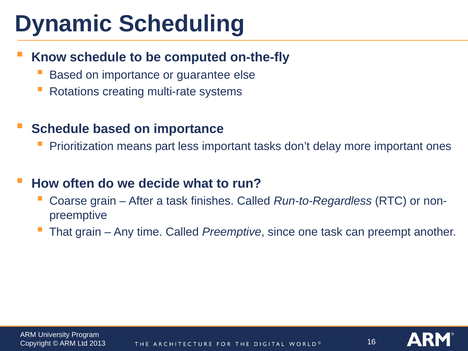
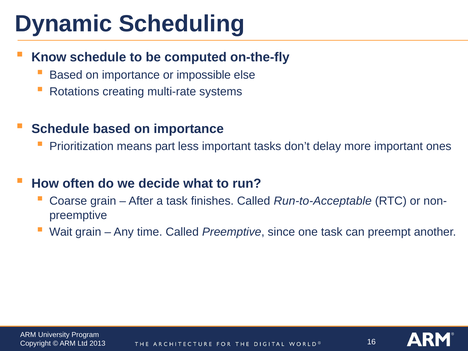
guarantee: guarantee -> impossible
Run-to-Regardless: Run-to-Regardless -> Run-to-Acceptable
That: That -> Wait
